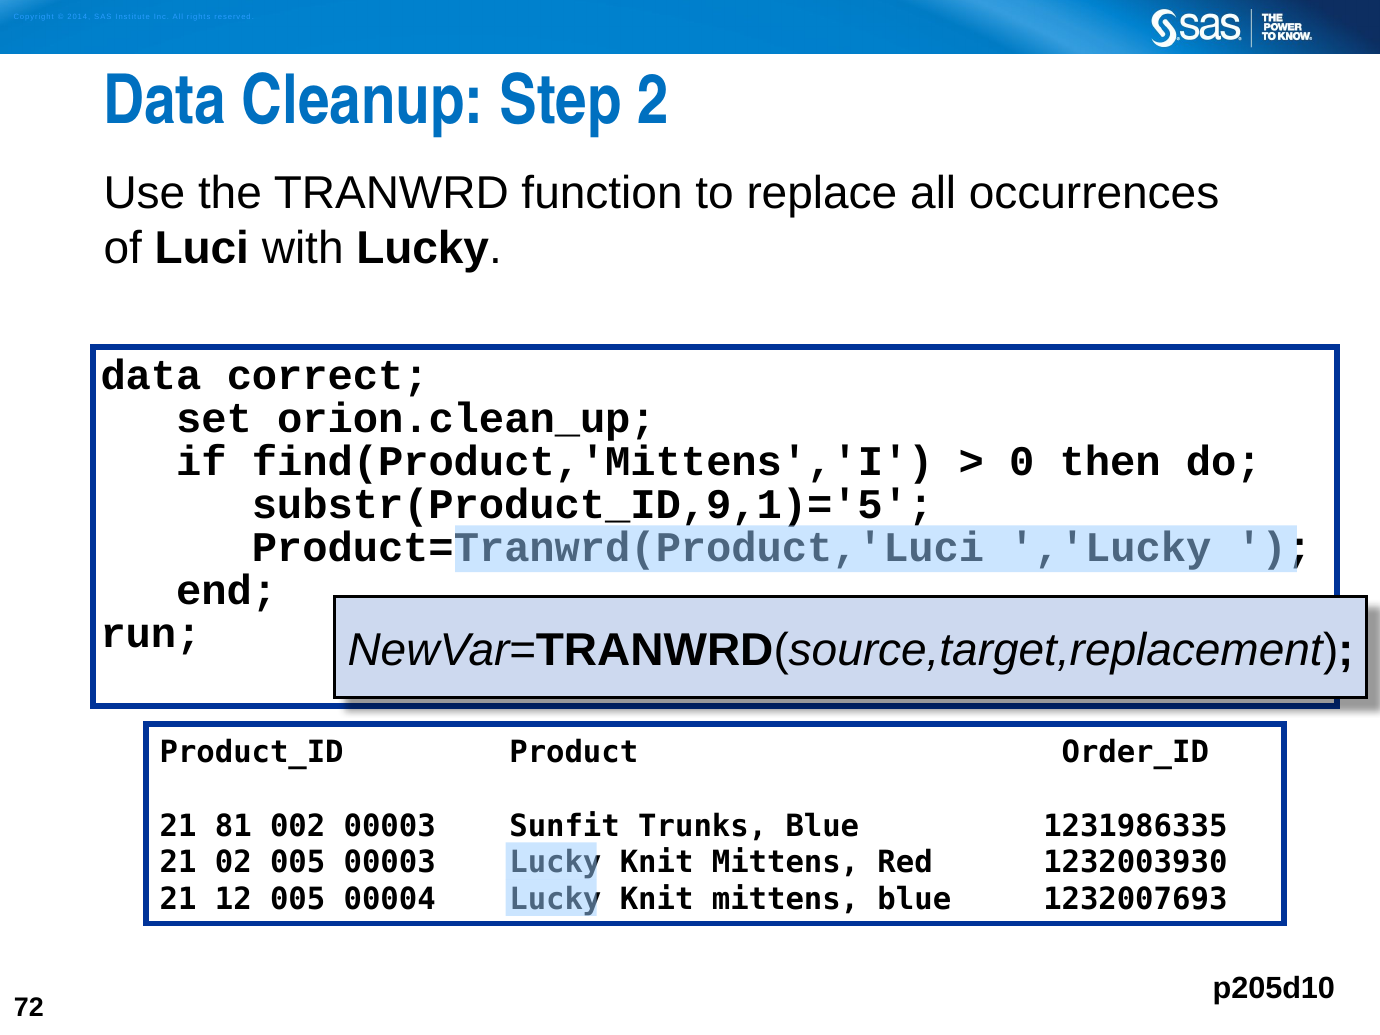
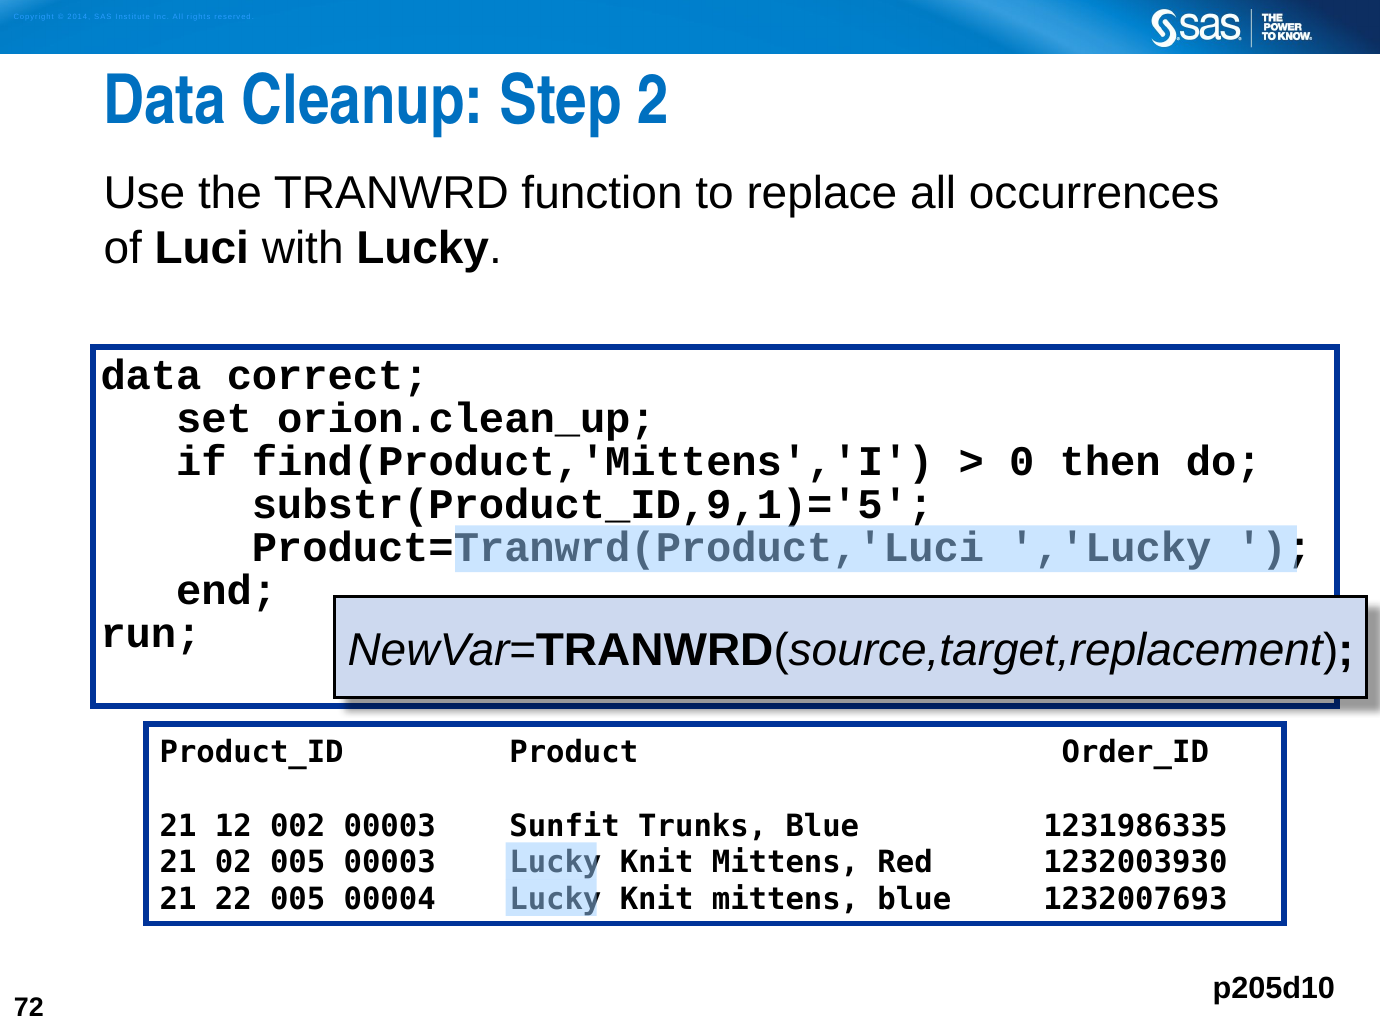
81: 81 -> 12
12: 12 -> 22
